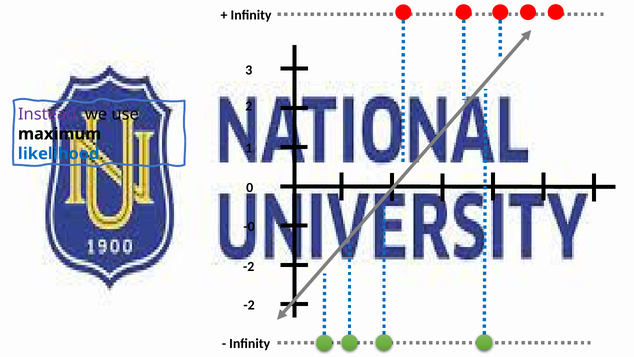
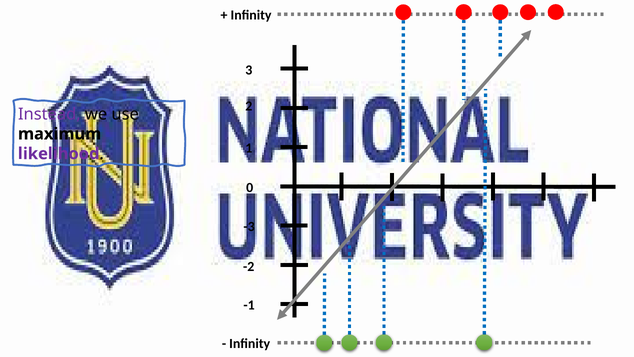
likelihood colour: blue -> purple
-0: -0 -> -3
-2 at (249, 305): -2 -> -1
